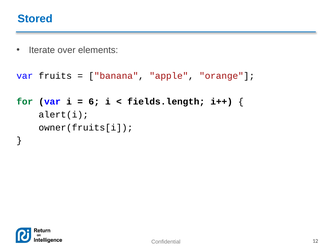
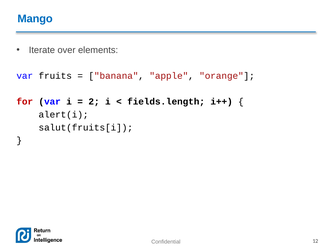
Stored: Stored -> Mango
for colour: green -> red
6: 6 -> 2
owner(fruits[i: owner(fruits[i -> salut(fruits[i
